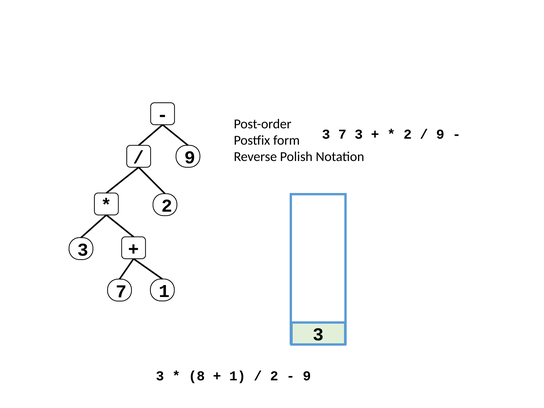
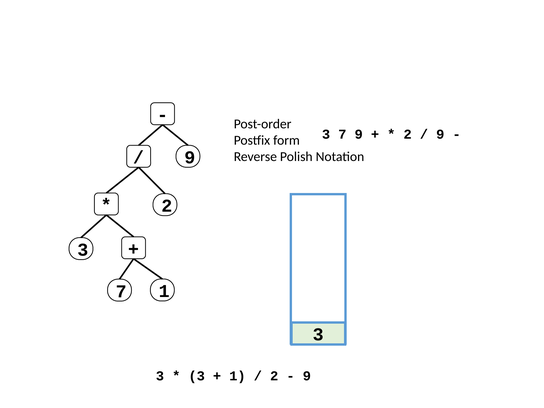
7 3: 3 -> 9
8 at (197, 376): 8 -> 3
